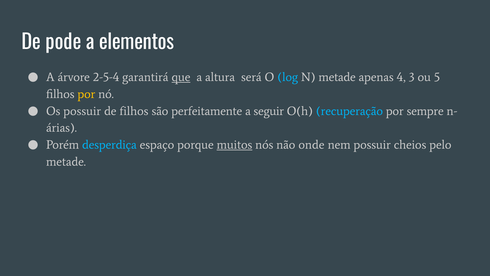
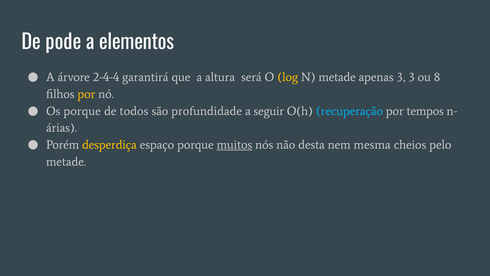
2-5-4: 2-5-4 -> 2-4-4
que underline: present -> none
log colour: light blue -> yellow
apenas 4: 4 -> 3
5: 5 -> 8
Os possuir: possuir -> porque
de filhos: filhos -> todos
perfeitamente: perfeitamente -> profundidade
sempre: sempre -> tempos
desperdiça colour: light blue -> yellow
onde: onde -> desta
nem possuir: possuir -> mesma
